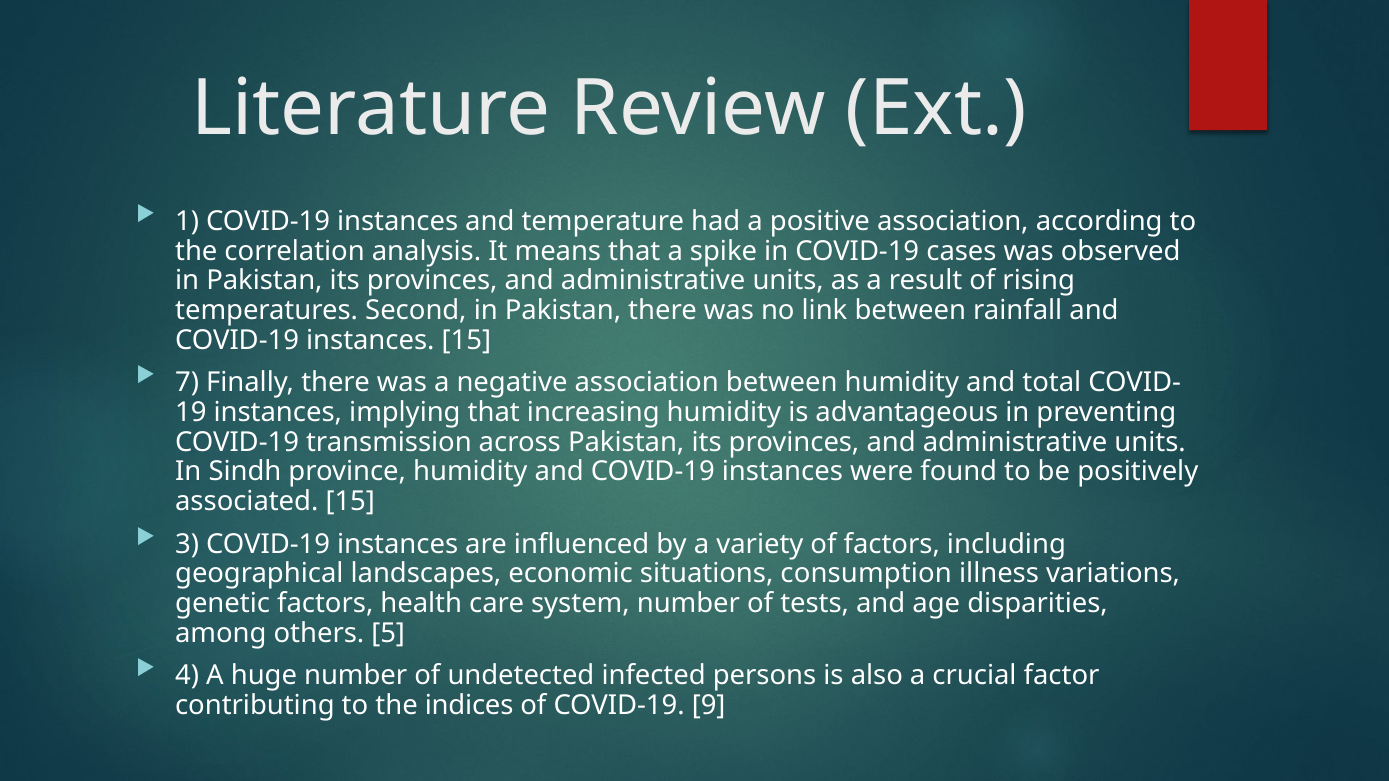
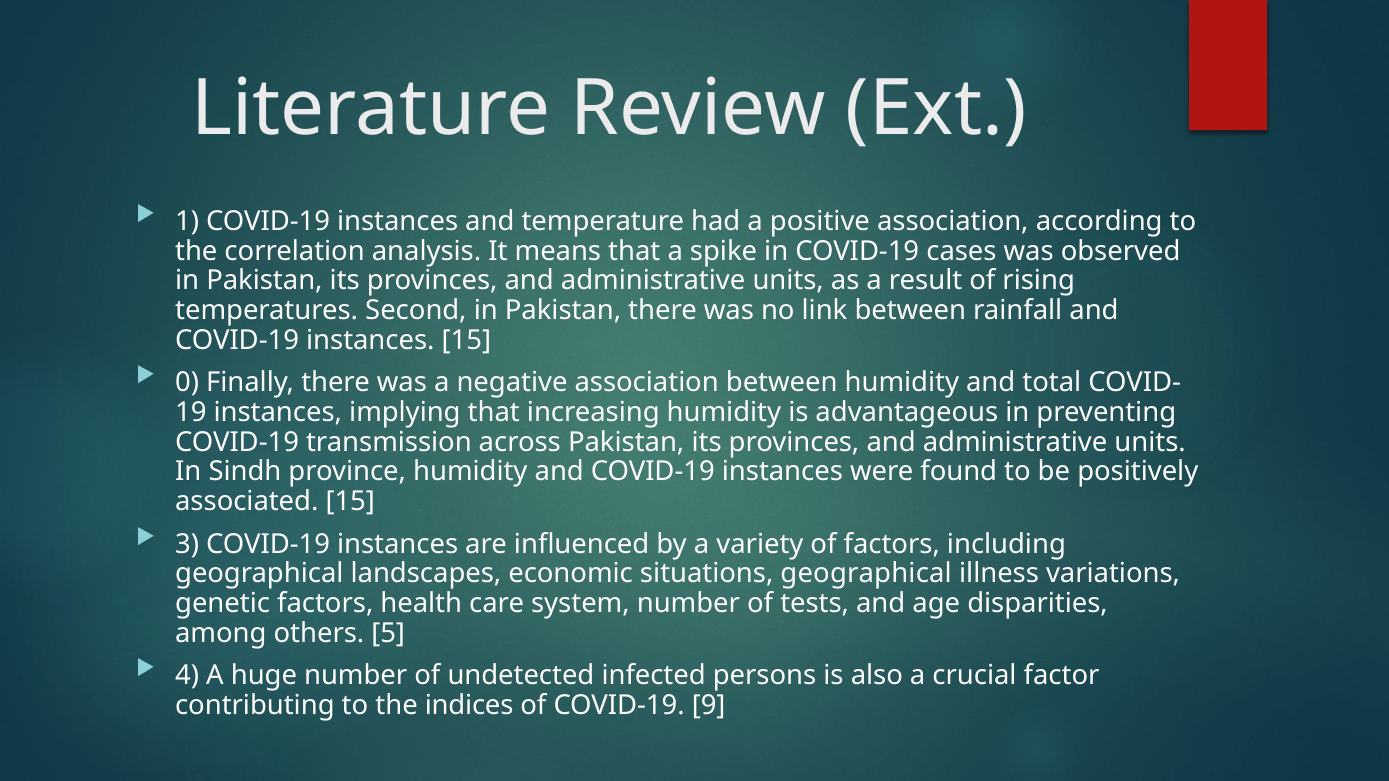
7: 7 -> 0
situations consumption: consumption -> geographical
